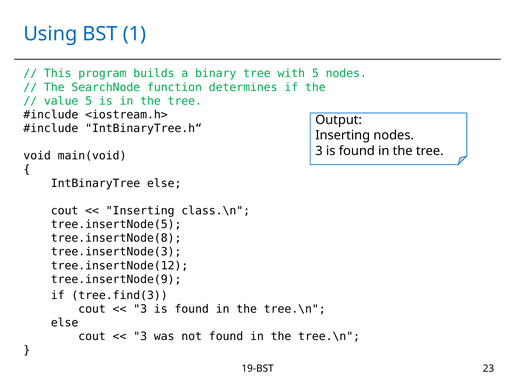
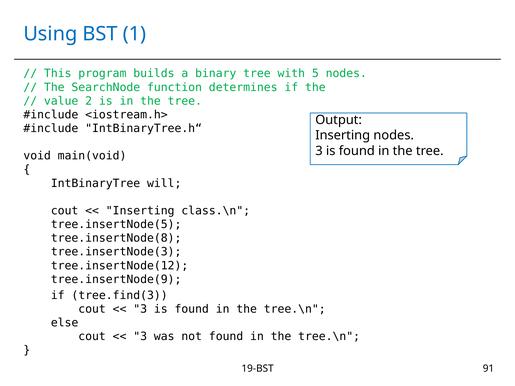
value 5: 5 -> 2
IntBinaryTree else: else -> will
23: 23 -> 91
